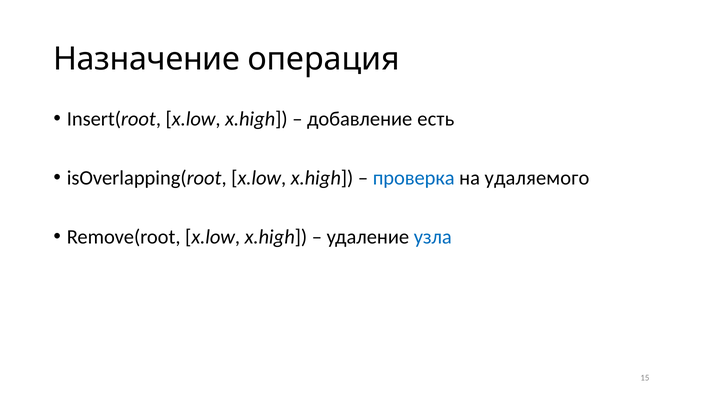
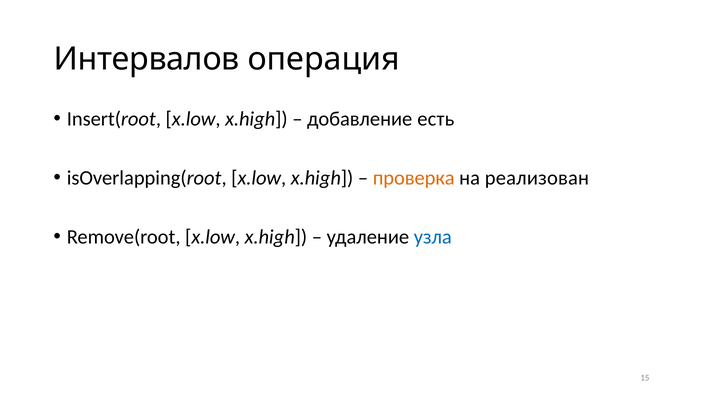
Назначение: Назначение -> Интервалов
проверка colour: blue -> orange
удаляемого: удаляемого -> реализован
